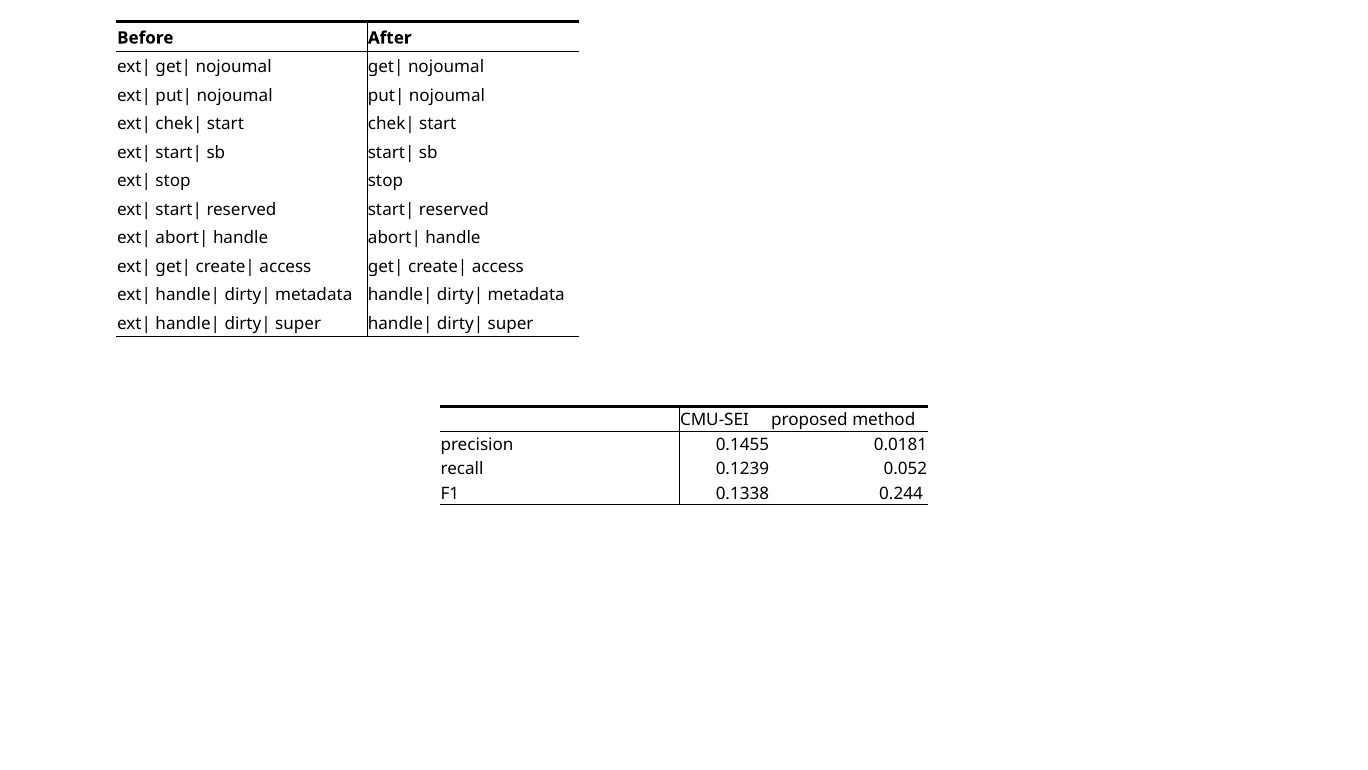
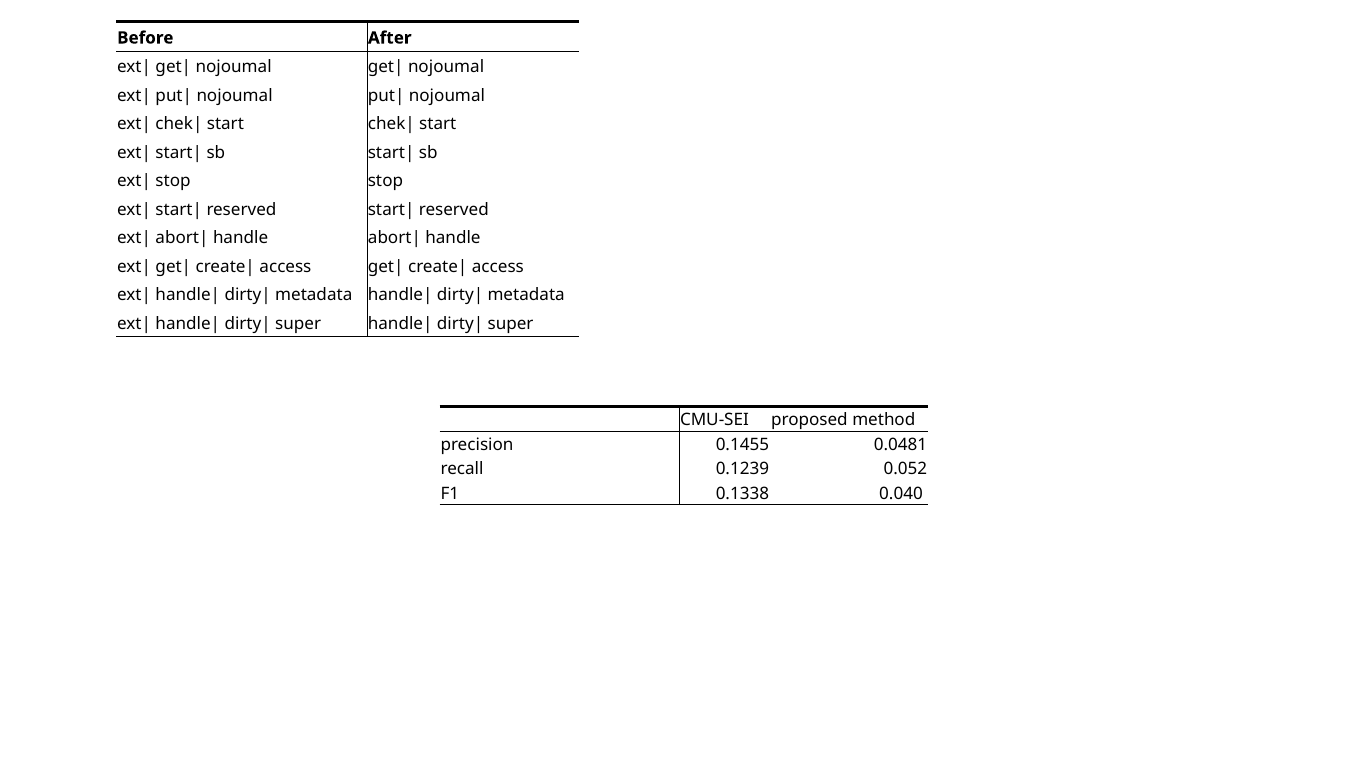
0.0181: 0.0181 -> 0.0481
0.244: 0.244 -> 0.040
